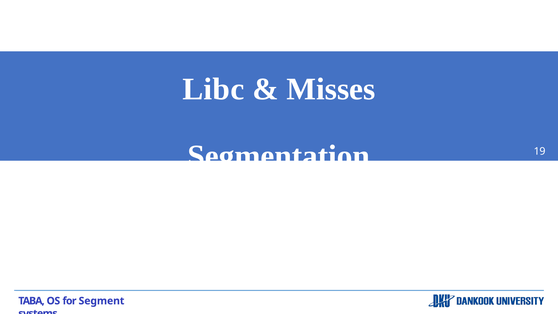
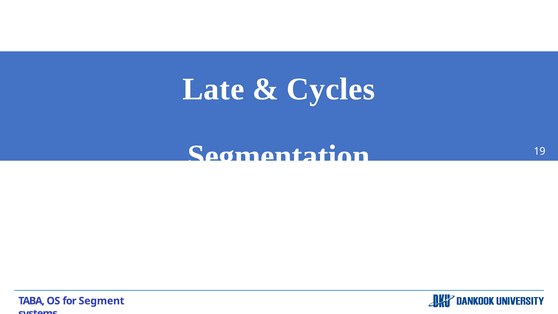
Libc: Libc -> Late
Misses: Misses -> Cycles
